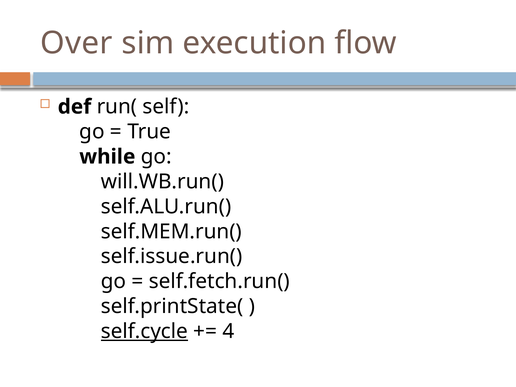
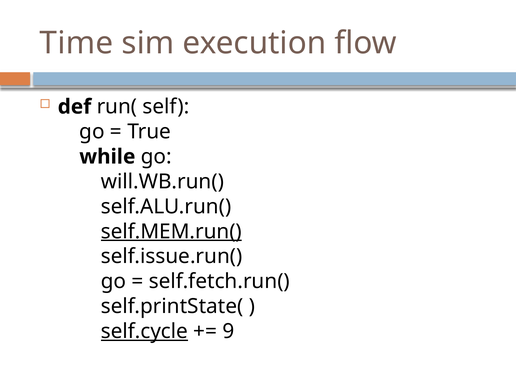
Over: Over -> Time
self.MEM.run( underline: none -> present
4: 4 -> 9
